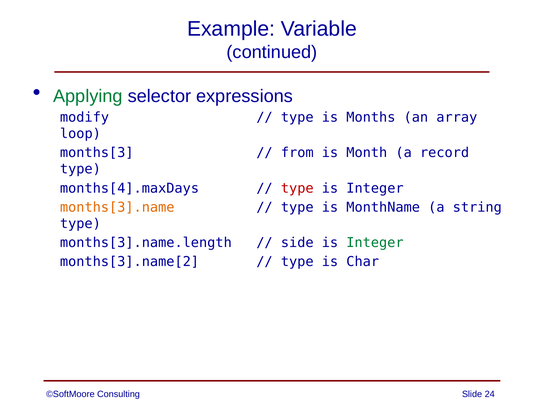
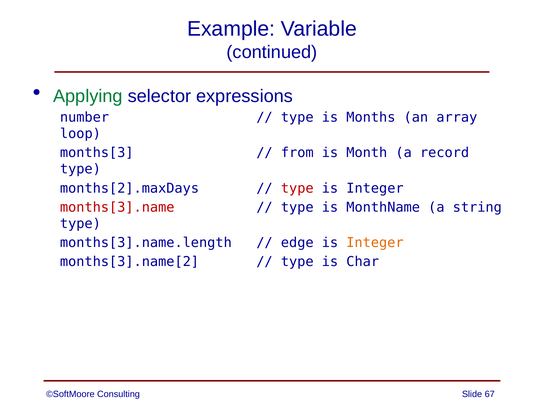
modify: modify -> number
months[4].maxDays: months[4].maxDays -> months[2].maxDays
months[3].name colour: orange -> red
side: side -> edge
Integer at (375, 243) colour: green -> orange
24: 24 -> 67
